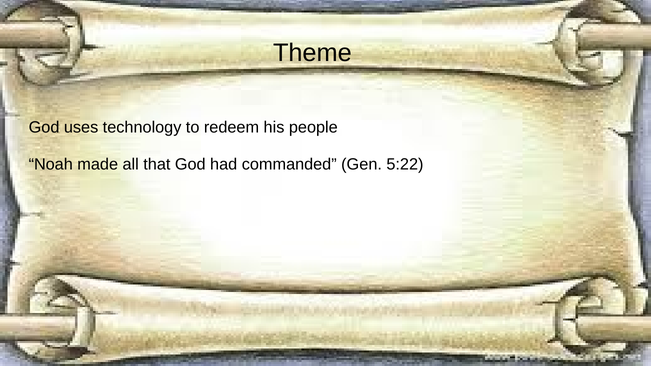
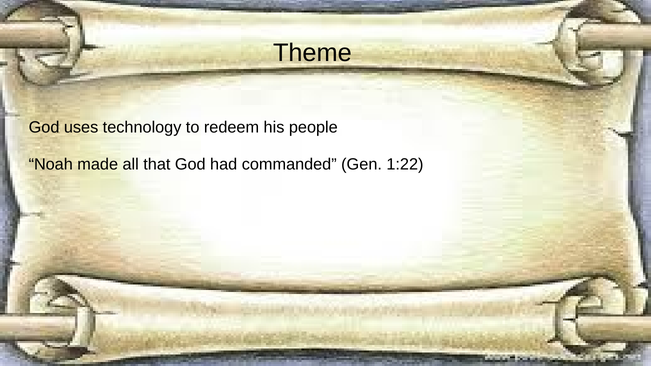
5:22: 5:22 -> 1:22
